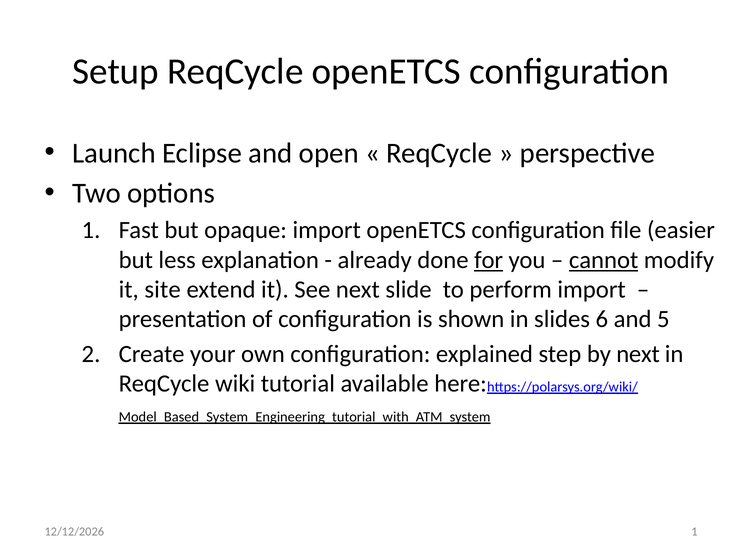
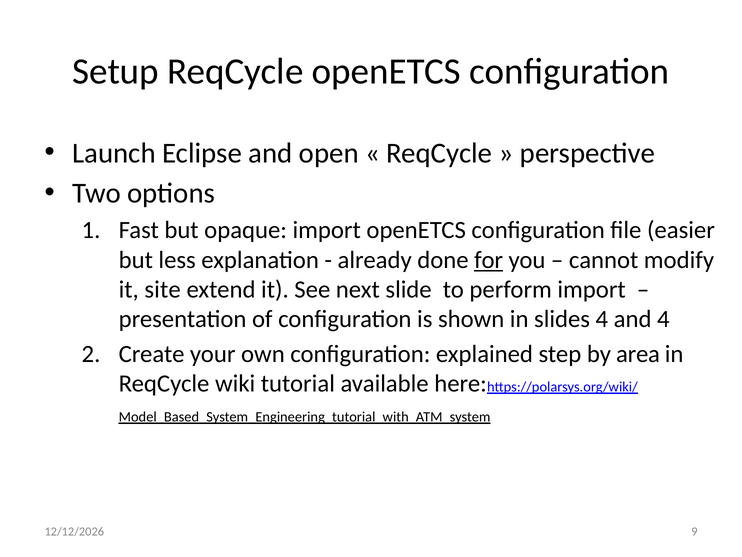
cannot underline: present -> none
slides 6: 6 -> 4
and 5: 5 -> 4
by next: next -> area
1 at (694, 531): 1 -> 9
